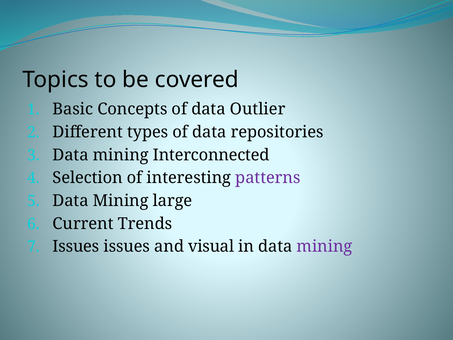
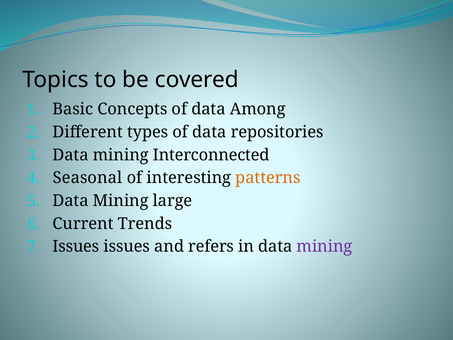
Outlier: Outlier -> Among
Selection: Selection -> Seasonal
patterns colour: purple -> orange
visual: visual -> refers
